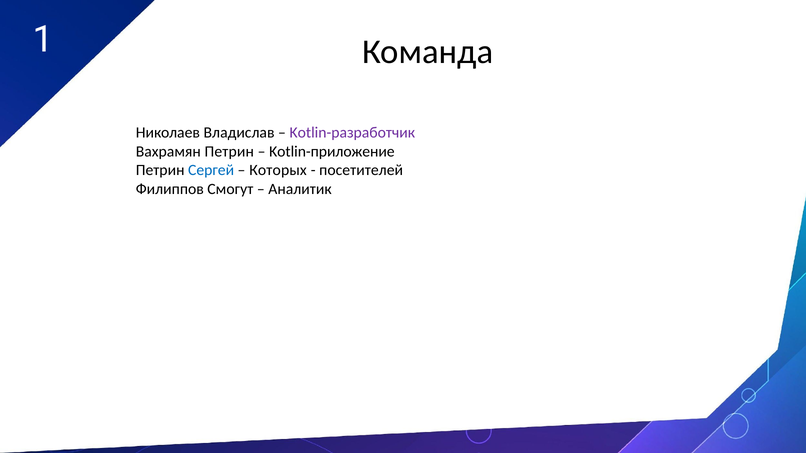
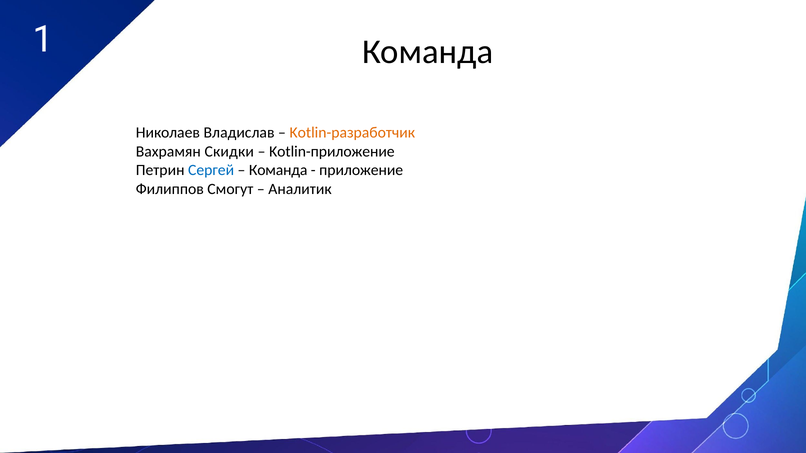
Kotlin-разработчик colour: purple -> orange
Вахрамян Петрин: Петрин -> Скидки
Которых at (278, 170): Которых -> Команда
посетителей: посетителей -> приложение
